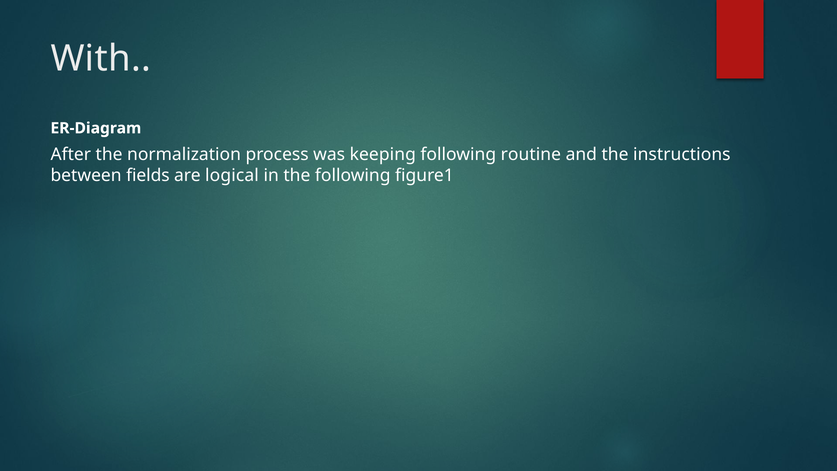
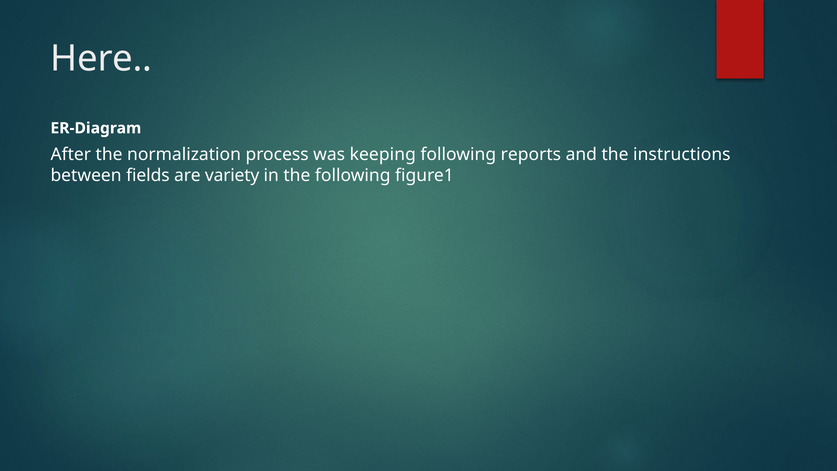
With: With -> Here
routine: routine -> reports
logical: logical -> variety
